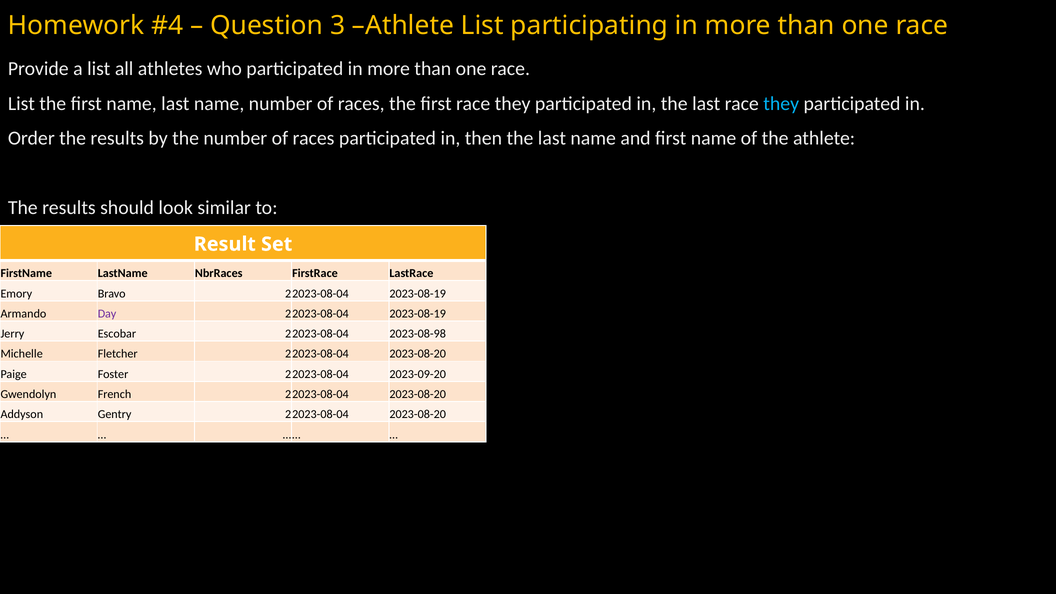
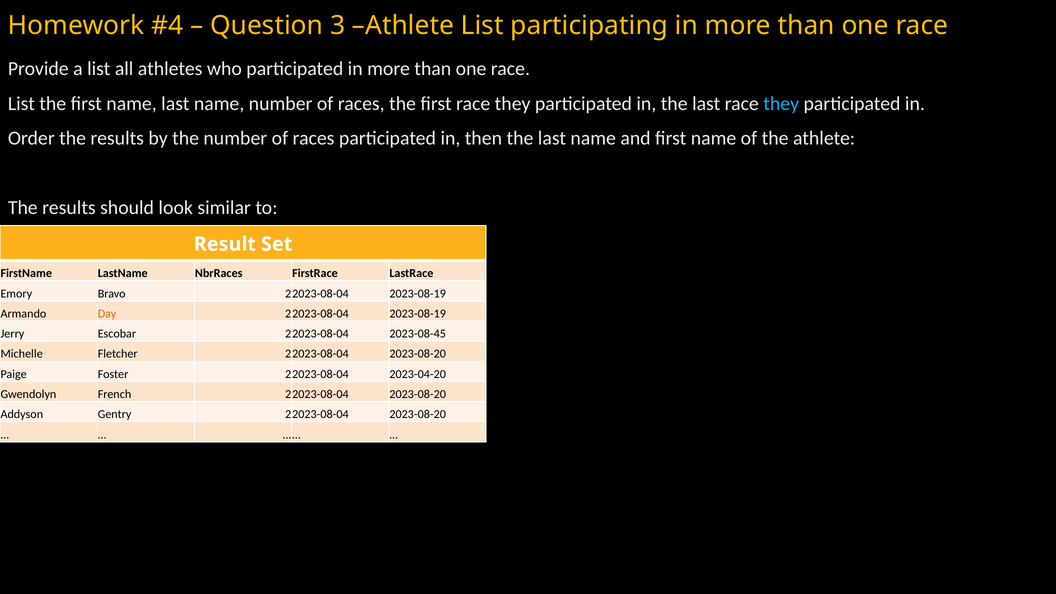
Day colour: purple -> orange
2023-08-98: 2023-08-98 -> 2023-08-45
2023-09-20: 2023-09-20 -> 2023-04-20
